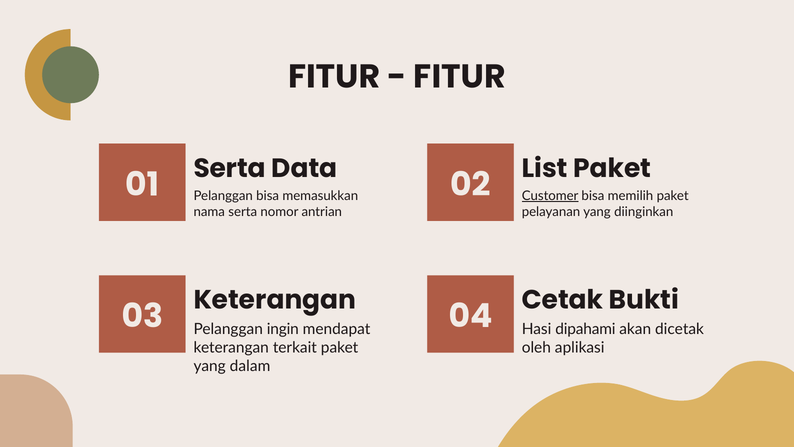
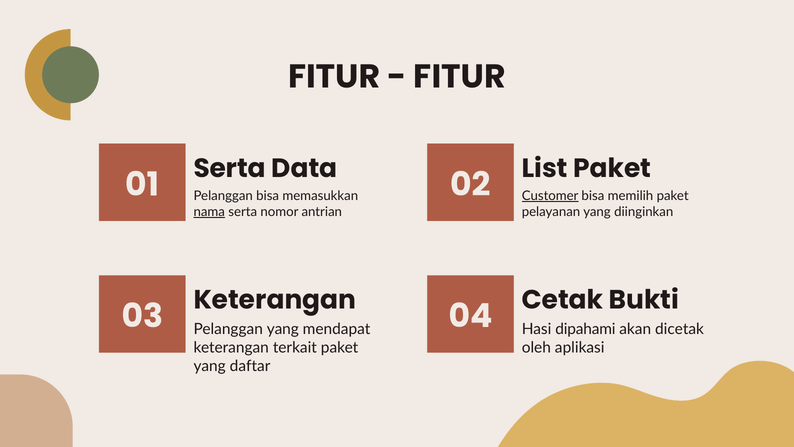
nama underline: none -> present
Pelanggan ingin: ingin -> yang
dalam: dalam -> daftar
